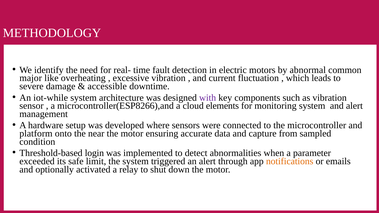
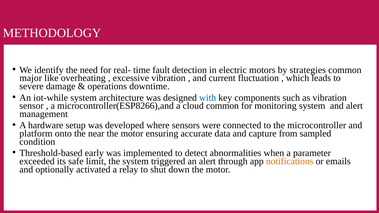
abnormal: abnormal -> strategies
accessible: accessible -> operations
with colour: purple -> blue
cloud elements: elements -> common
login: login -> early
